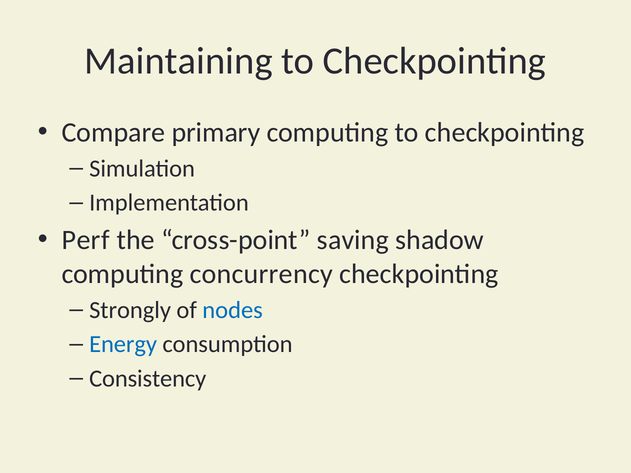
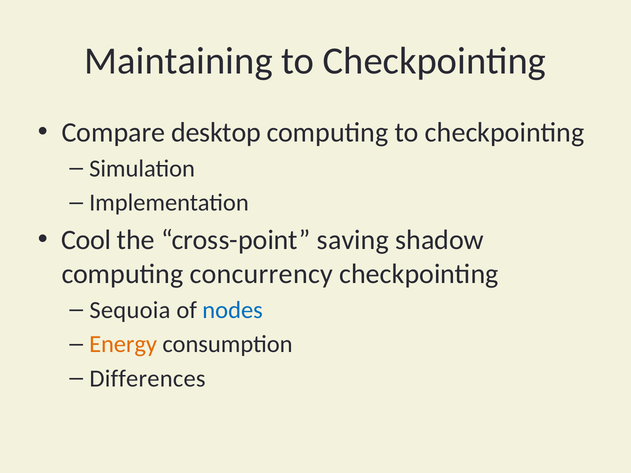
primary: primary -> desktop
Perf: Perf -> Cool
Strongly: Strongly -> Sequoia
Energy colour: blue -> orange
Consistency: Consistency -> Differences
